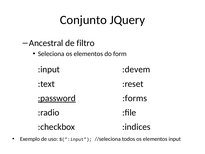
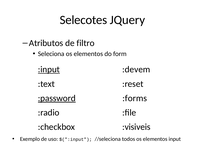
Conjunto: Conjunto -> Selecotes
Ancestral: Ancestral -> Atributos
:input underline: none -> present
:indices: :indices -> :visiveis
